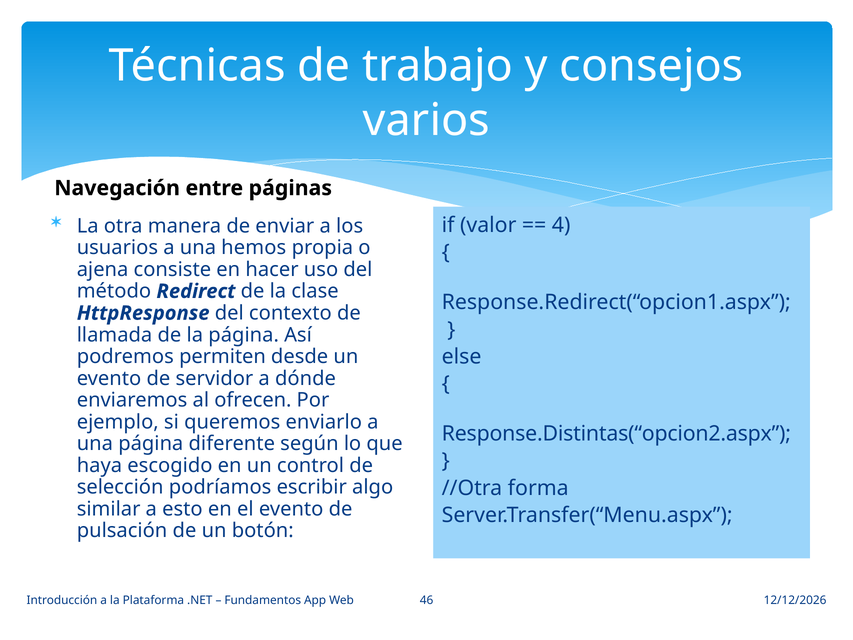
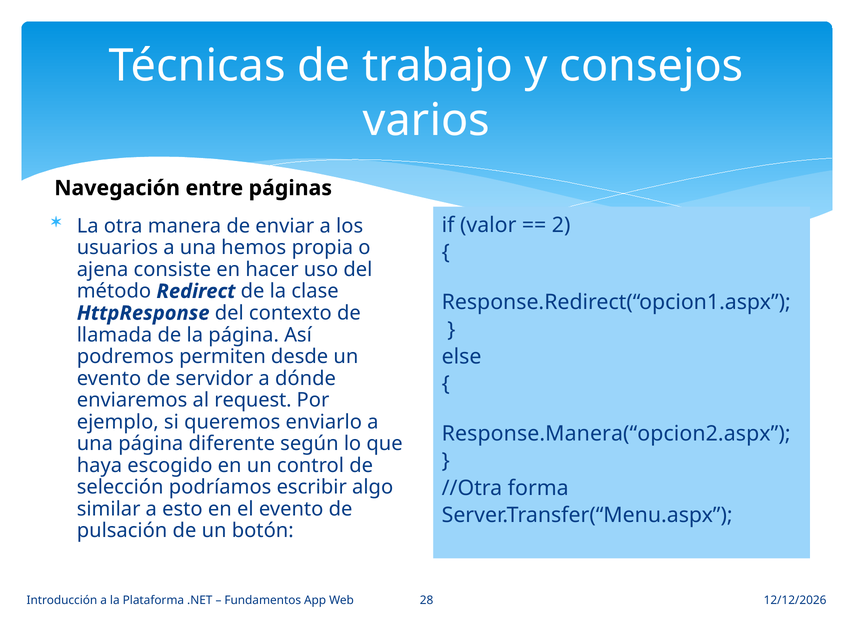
4: 4 -> 2
ofrecen: ofrecen -> request
Response.Distintas(“opcion2.aspx: Response.Distintas(“opcion2.aspx -> Response.Manera(“opcion2.aspx
46: 46 -> 28
